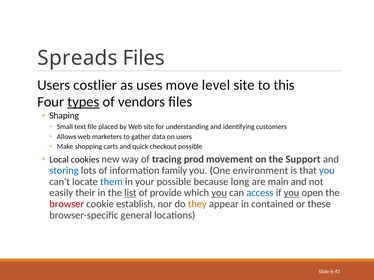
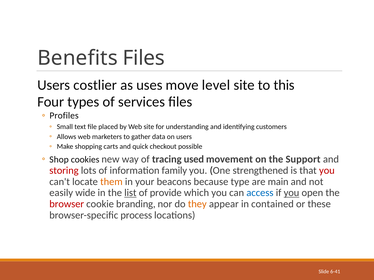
Spreads: Spreads -> Benefits
types underline: present -> none
vendors: vendors -> services
Shaping: Shaping -> Profiles
Local: Local -> Shop
prod: prod -> used
storing colour: blue -> red
environment: environment -> strengthened
you at (327, 171) colour: blue -> red
them colour: blue -> orange
your possible: possible -> beacons
long: long -> type
their: their -> wide
you at (219, 193) underline: present -> none
establish: establish -> branding
general: general -> process
